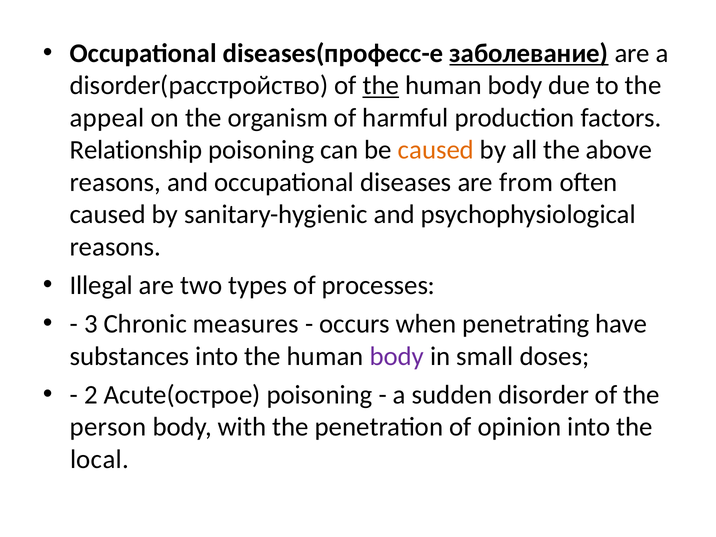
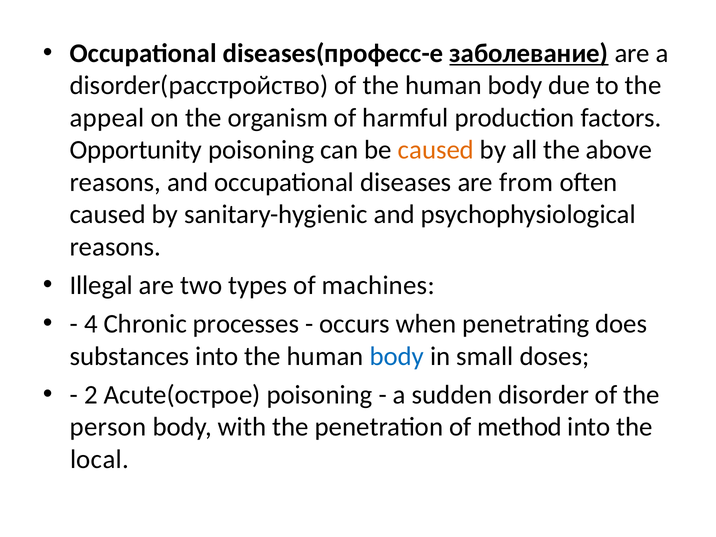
the at (381, 86) underline: present -> none
Relationship: Relationship -> Opportunity
processes: processes -> machines
3: 3 -> 4
measures: measures -> processes
have: have -> does
body at (397, 356) colour: purple -> blue
opinion: opinion -> method
